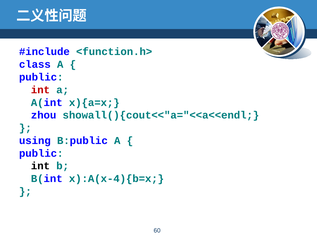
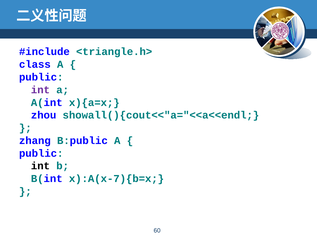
<function.h>: <function.h> -> <triangle.h>
int at (40, 90) colour: red -> purple
using: using -> zhang
x):A(x-4){b=x: x):A(x-4){b=x -> x):A(x-7){b=x
